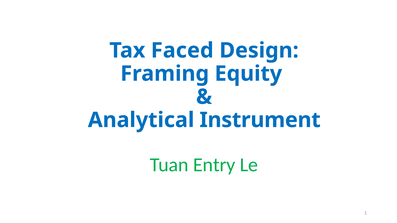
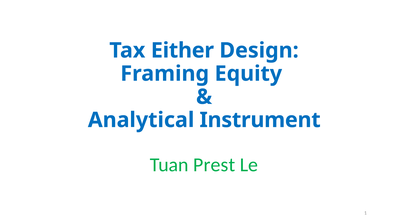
Faced: Faced -> Either
Entry: Entry -> Prest
